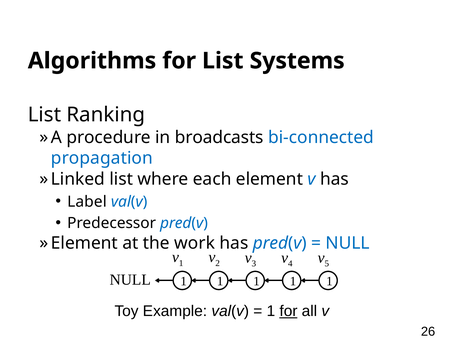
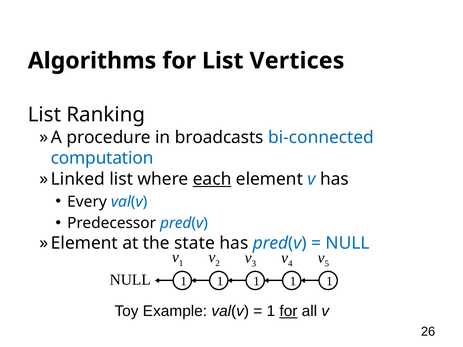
Systems: Systems -> Vertices
propagation: propagation -> computation
each underline: none -> present
Label: Label -> Every
work: work -> state
